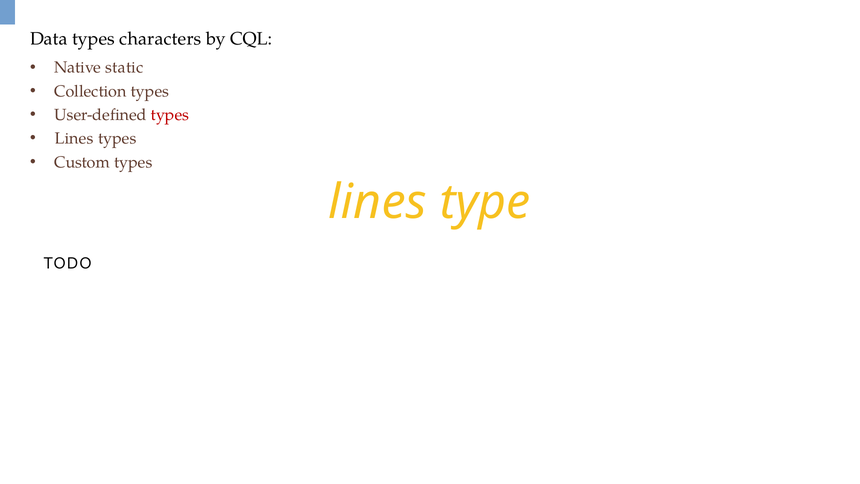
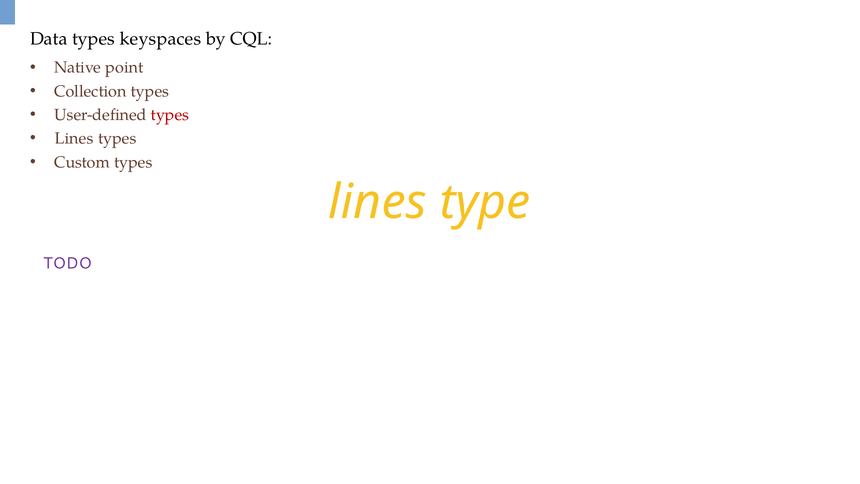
characters: characters -> keyspaces
static: static -> point
TODO colour: black -> purple
